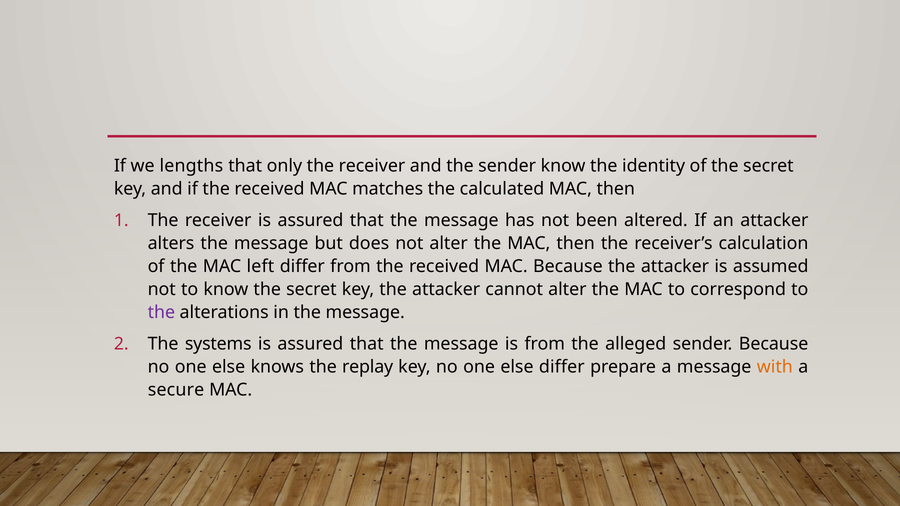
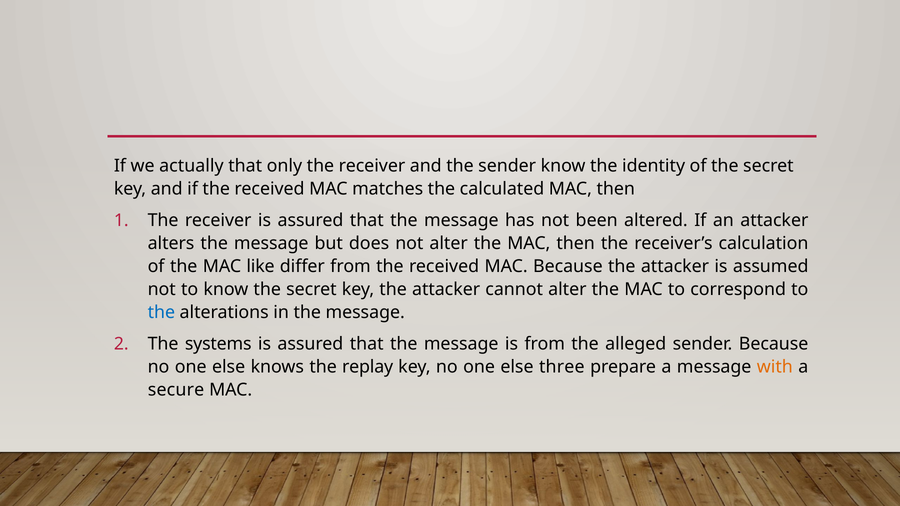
lengths: lengths -> actually
left: left -> like
the at (161, 313) colour: purple -> blue
else differ: differ -> three
